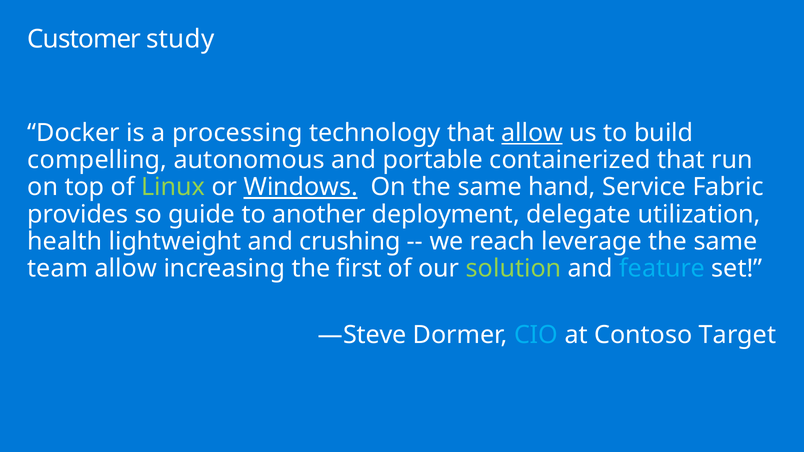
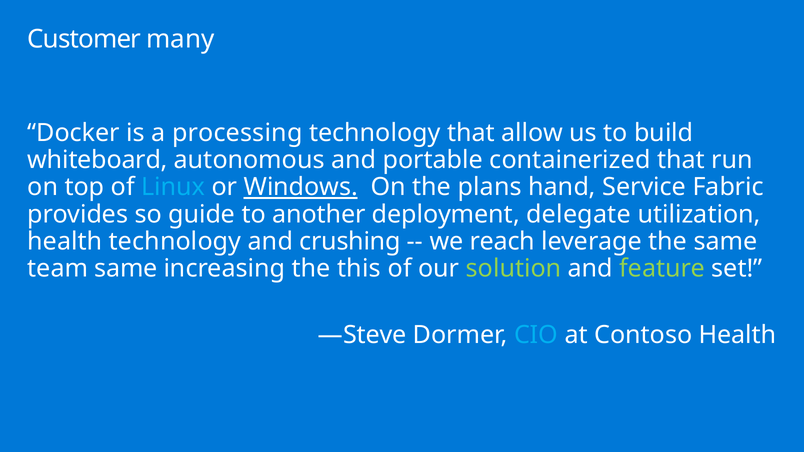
study: study -> many
allow at (532, 133) underline: present -> none
compelling: compelling -> whiteboard
Linux colour: light green -> light blue
On the same: same -> plans
health lightweight: lightweight -> technology
team allow: allow -> same
first: first -> this
feature colour: light blue -> light green
Contoso Target: Target -> Health
